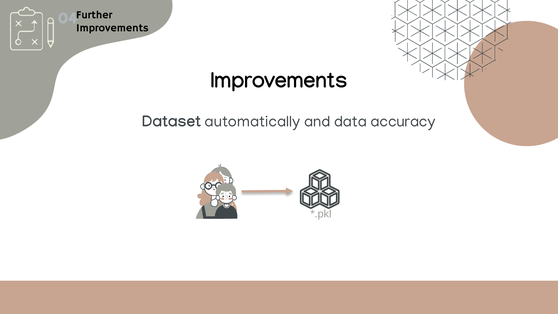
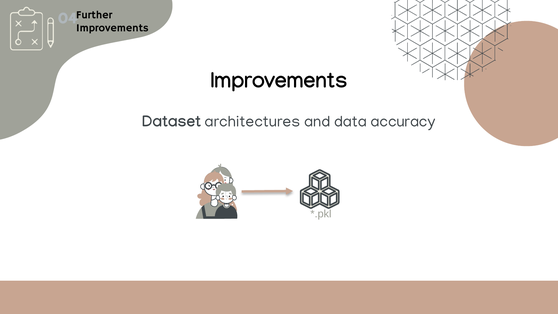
automatically: automatically -> architectures
